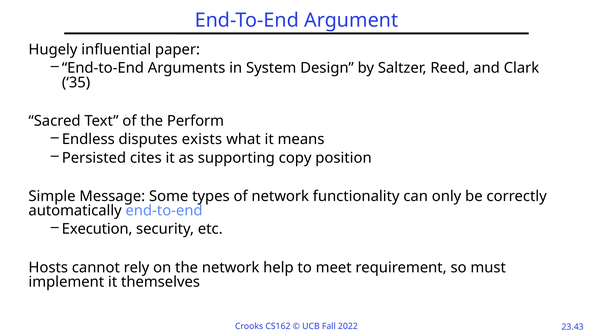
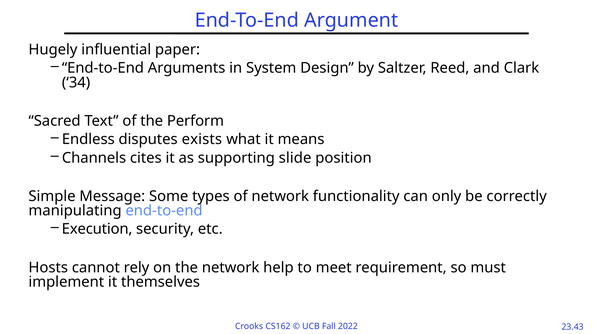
35: 35 -> 34
Persisted: Persisted -> Channels
copy: copy -> slide
automatically: automatically -> manipulating
